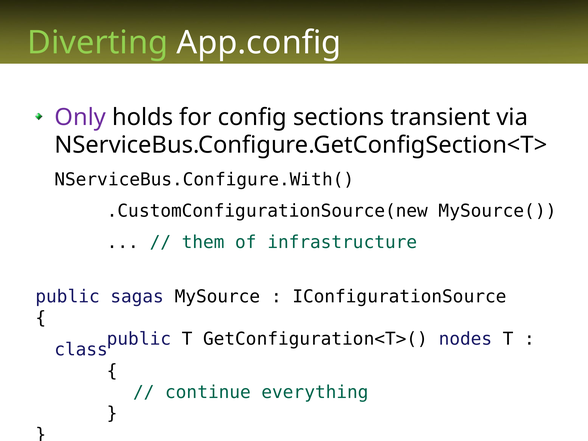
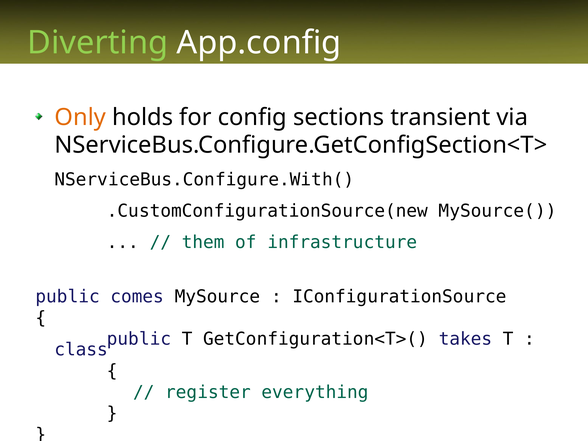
Only colour: purple -> orange
sagas: sagas -> comes
nodes: nodes -> takes
continue: continue -> register
